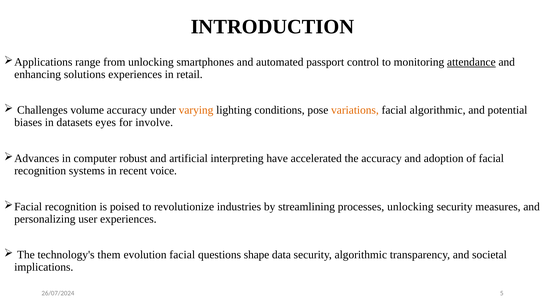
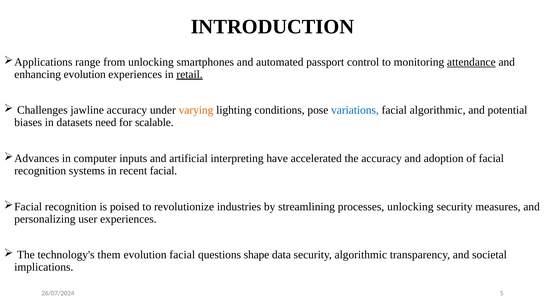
enhancing solutions: solutions -> evolution
retail underline: none -> present
volume: volume -> jawline
variations colour: orange -> blue
eyes: eyes -> need
involve: involve -> scalable
robust: robust -> inputs
recent voice: voice -> facial
